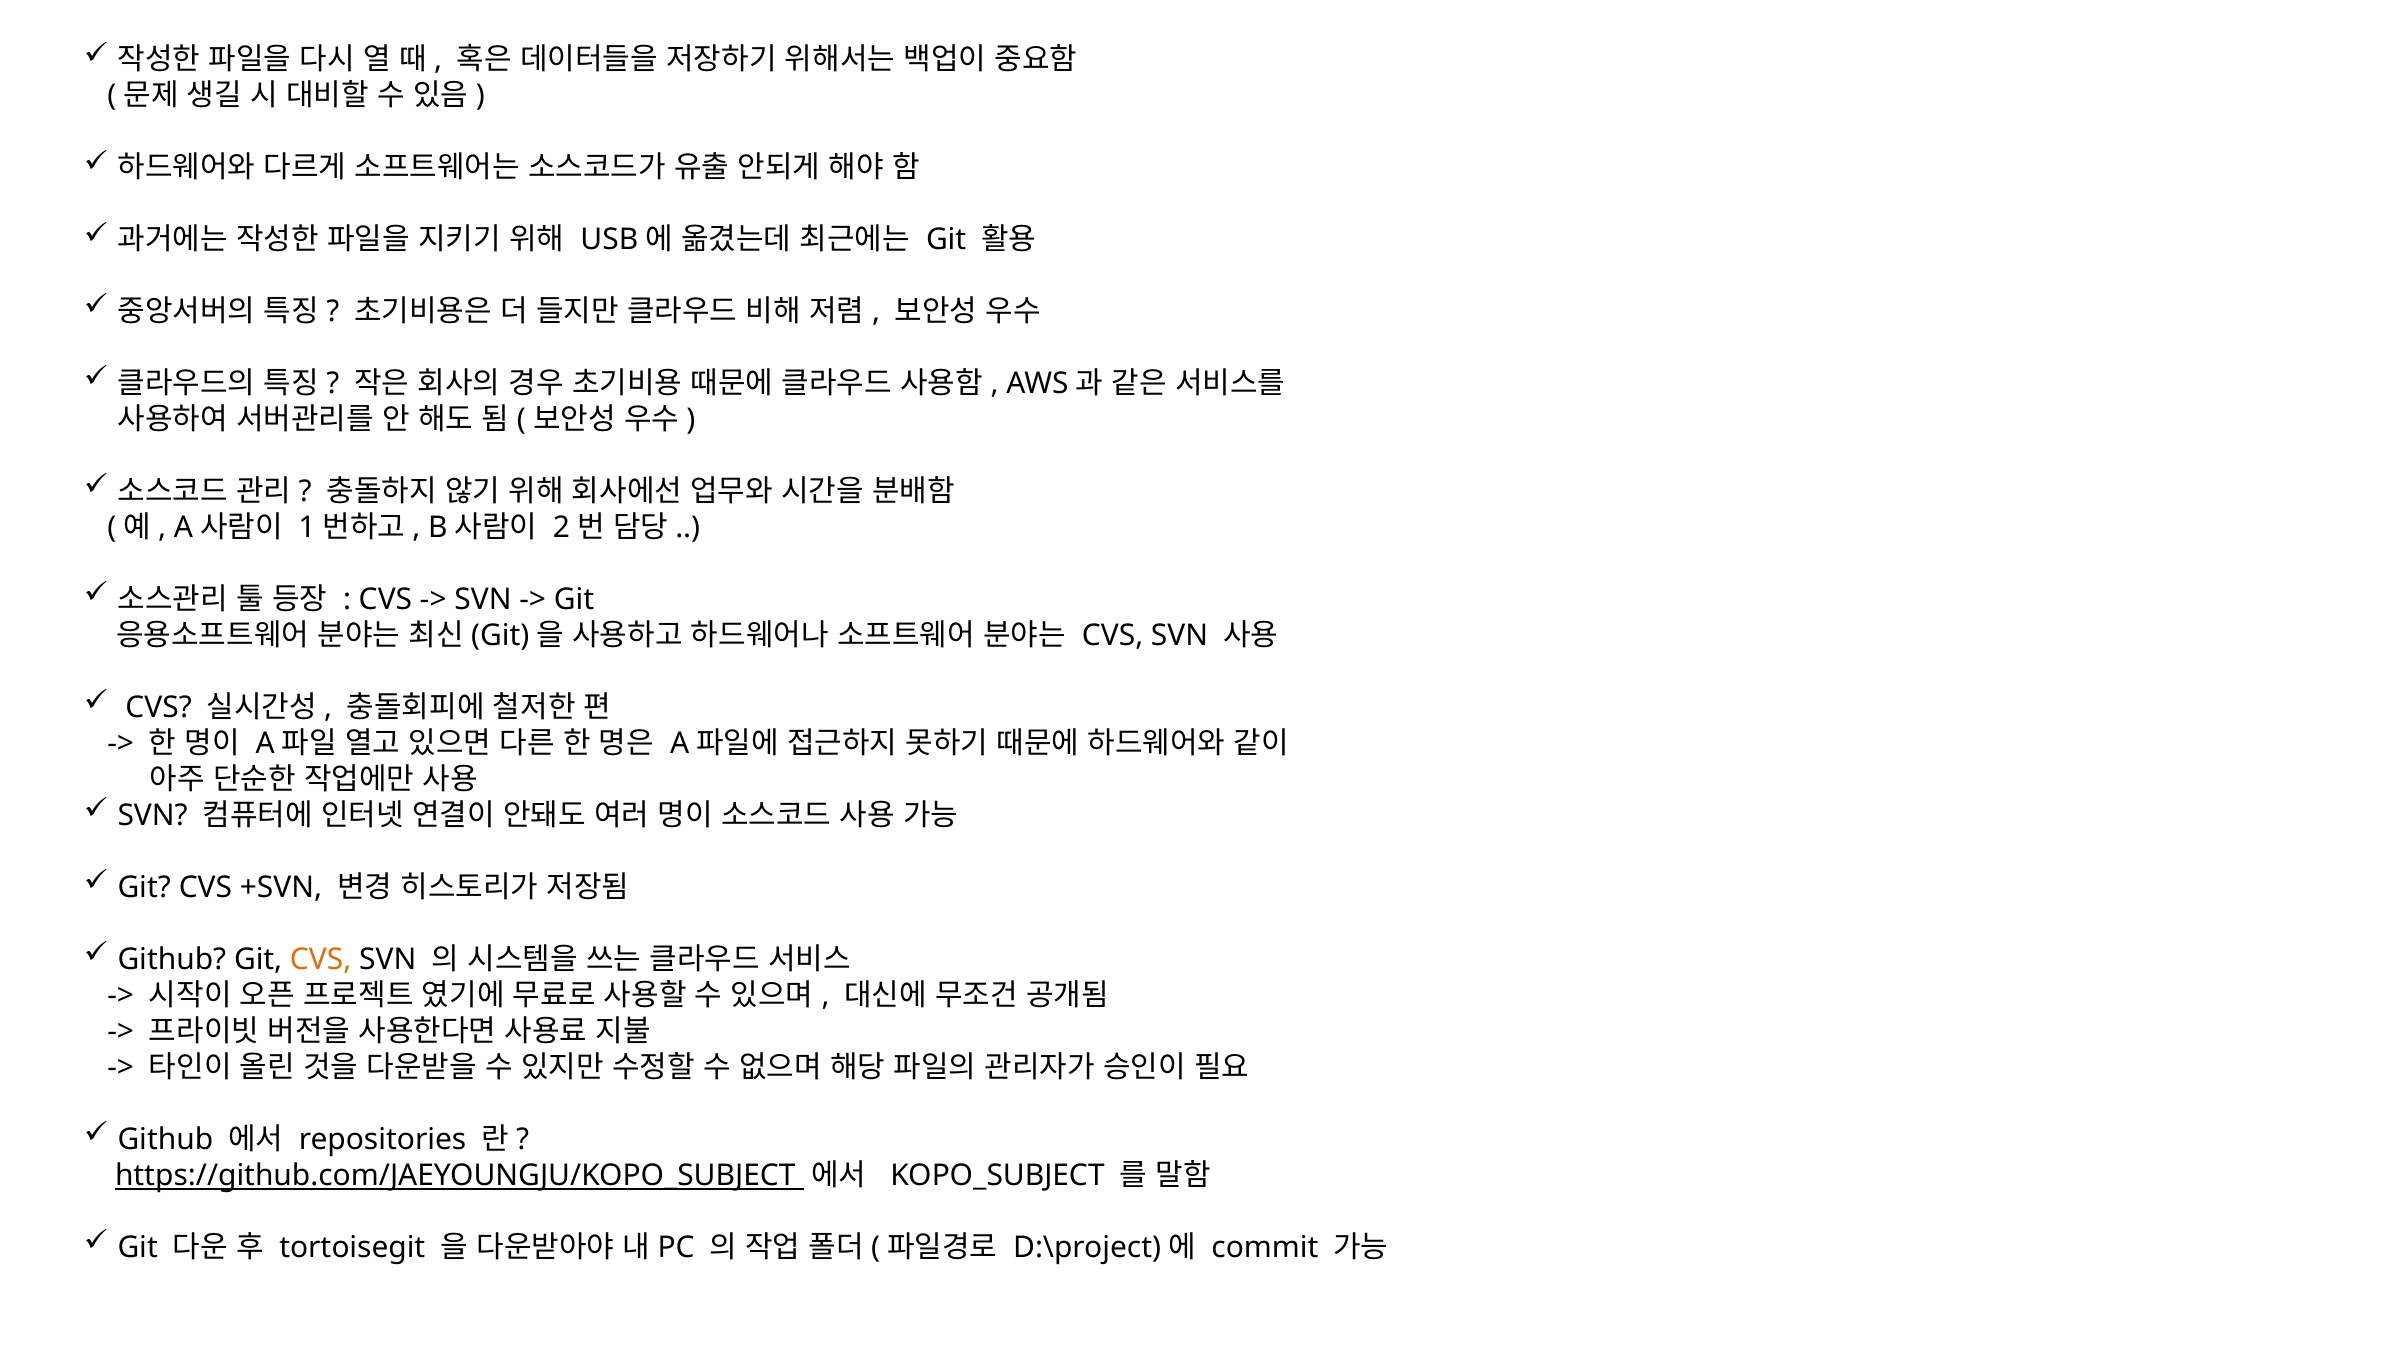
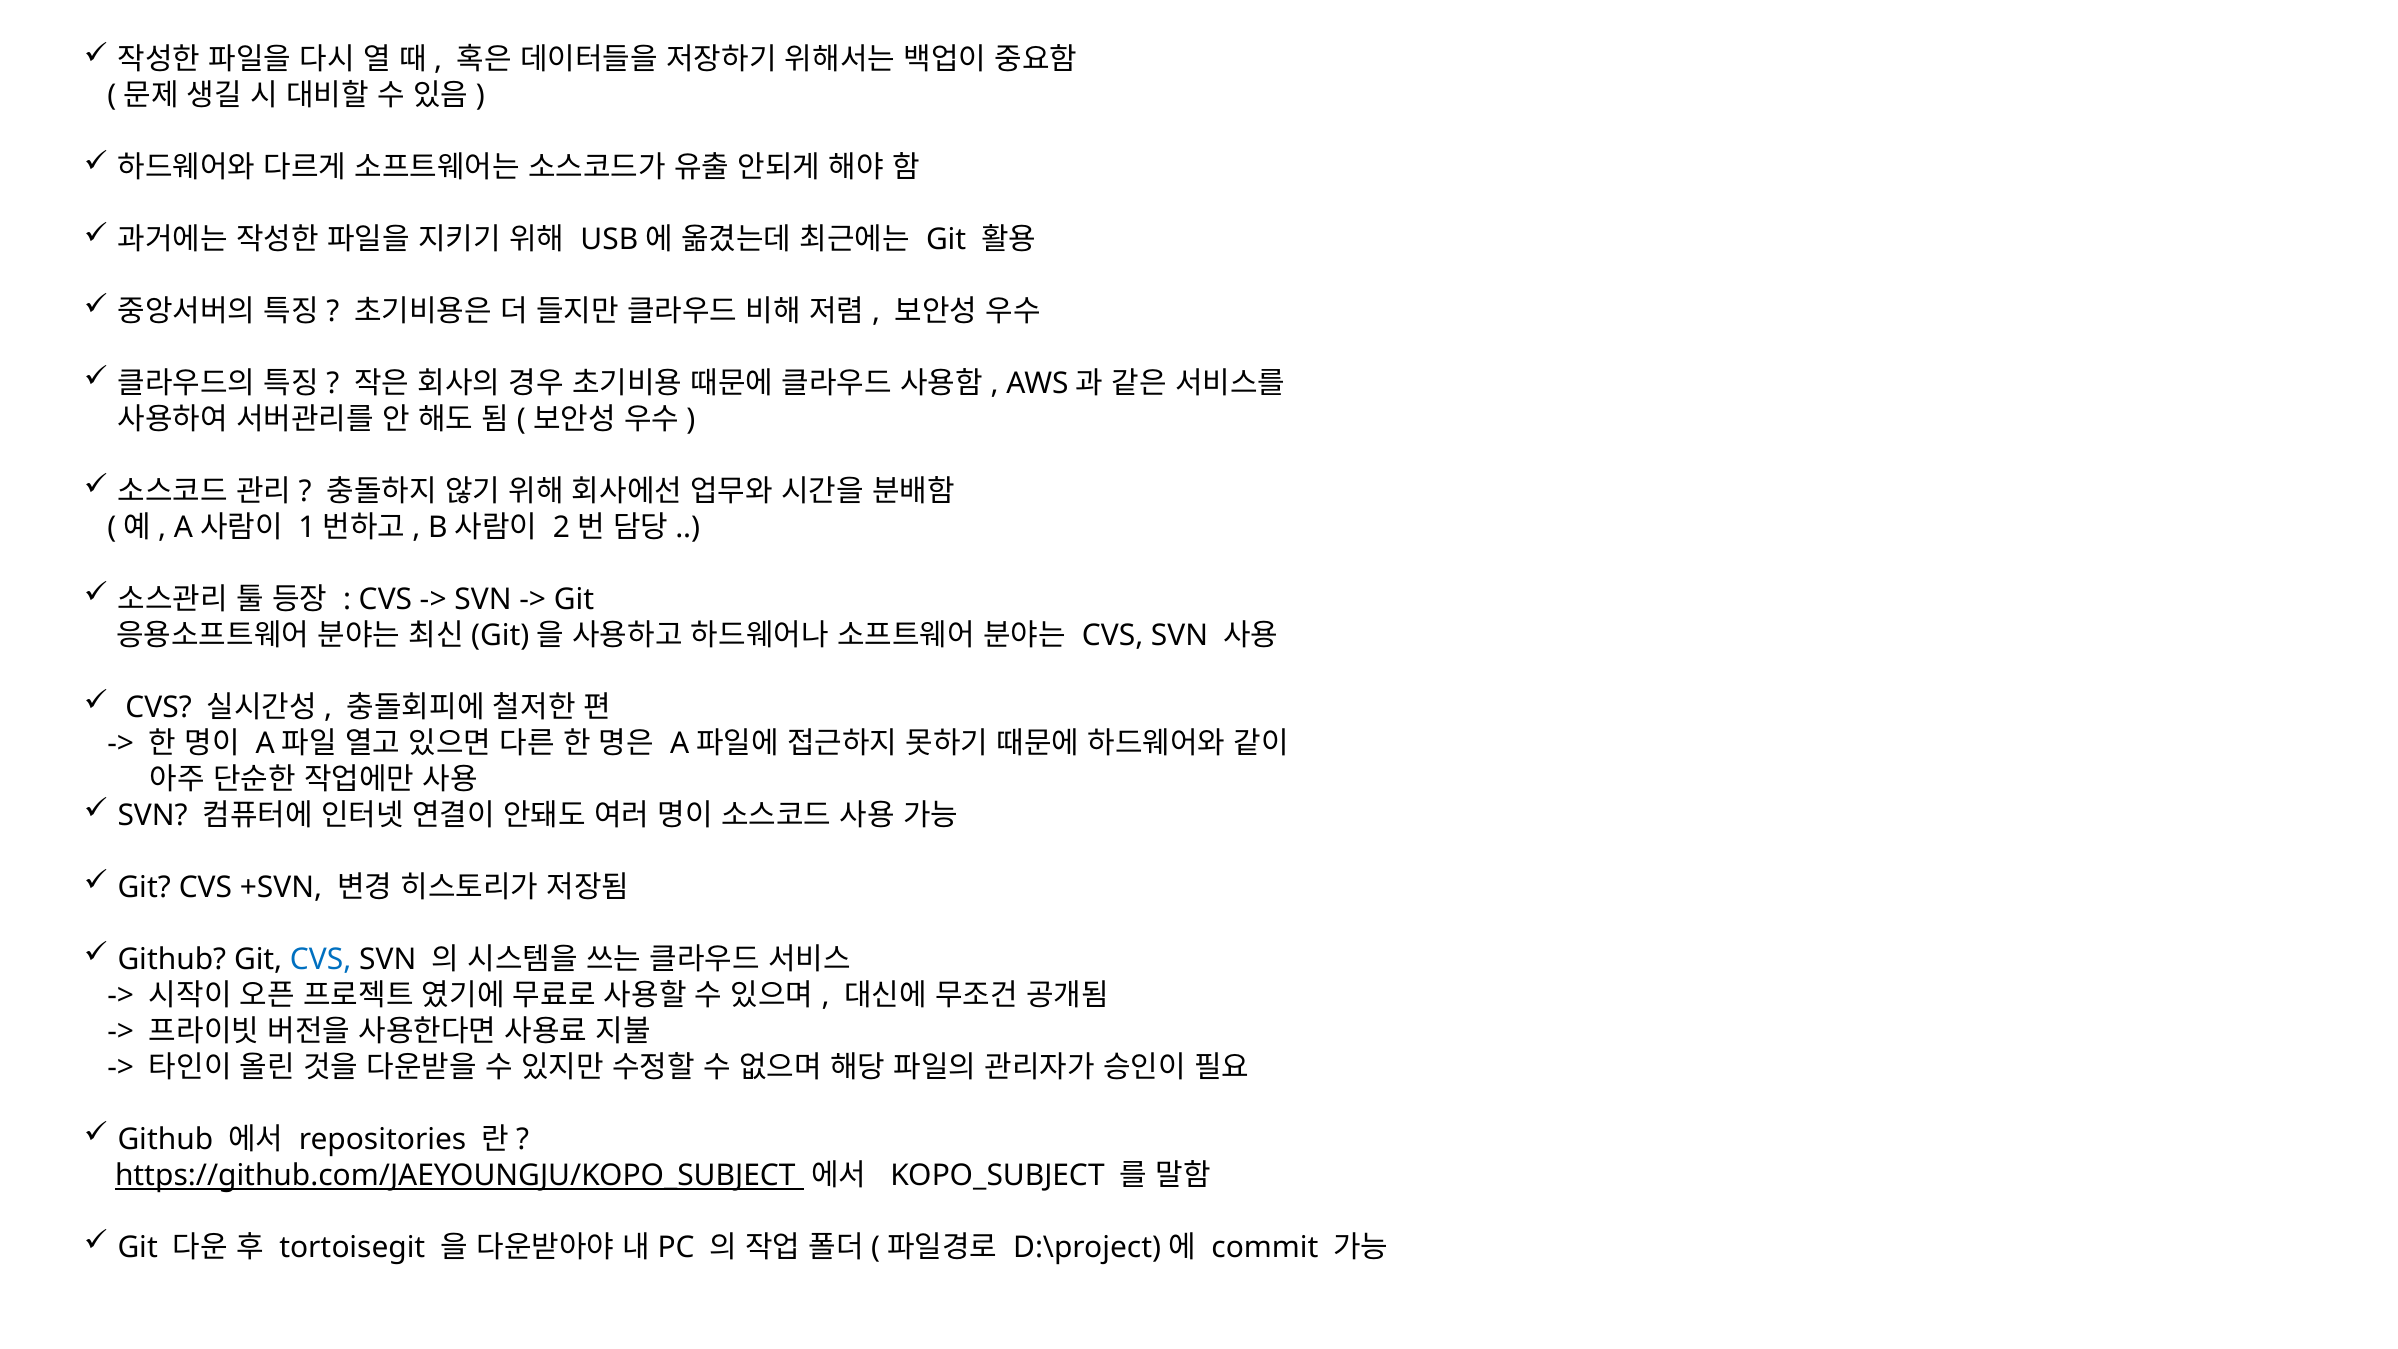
CVS at (321, 959) colour: orange -> blue
